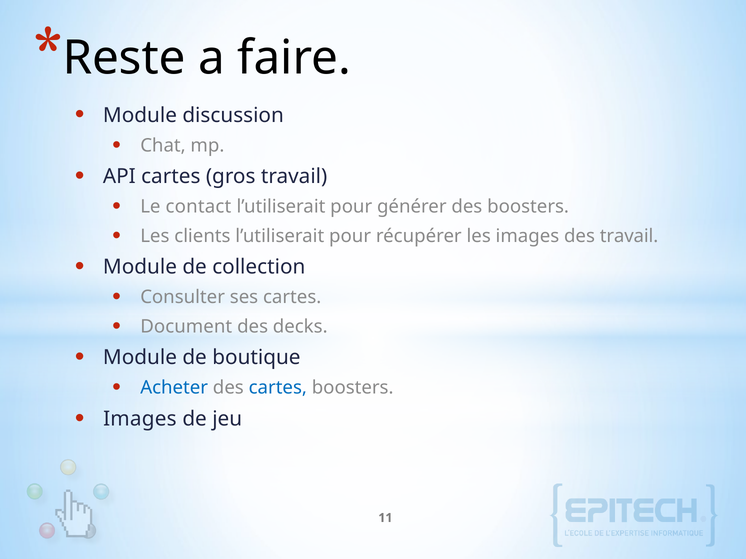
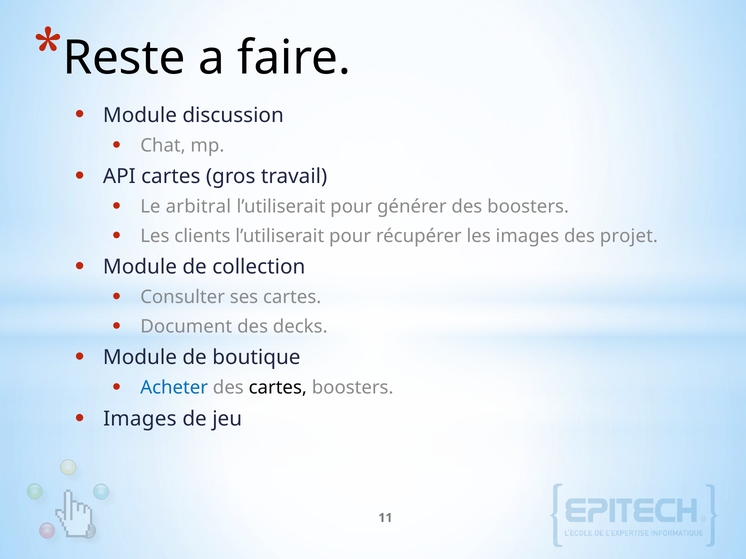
contact: contact -> arbitral
des travail: travail -> projet
cartes at (278, 388) colour: blue -> black
